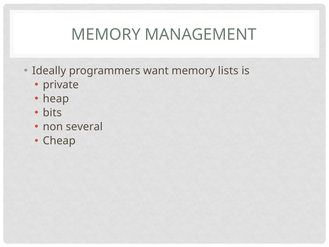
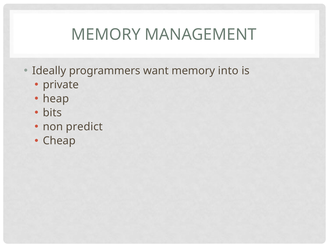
lists: lists -> into
several: several -> predict
